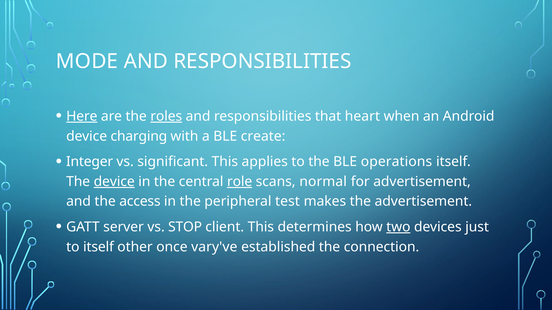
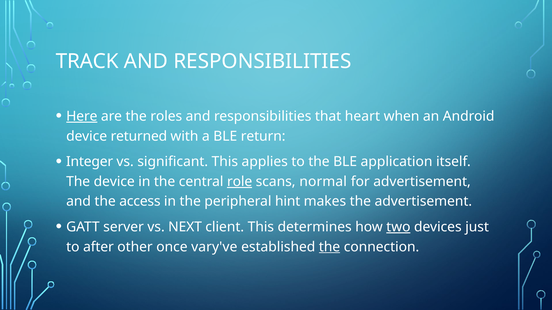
MODE: MODE -> TRACK
roles underline: present -> none
charging: charging -> returned
create: create -> return
operations: operations -> application
device at (114, 182) underline: present -> none
test: test -> hint
STOP: STOP -> NEXT
to itself: itself -> after
the at (330, 247) underline: none -> present
